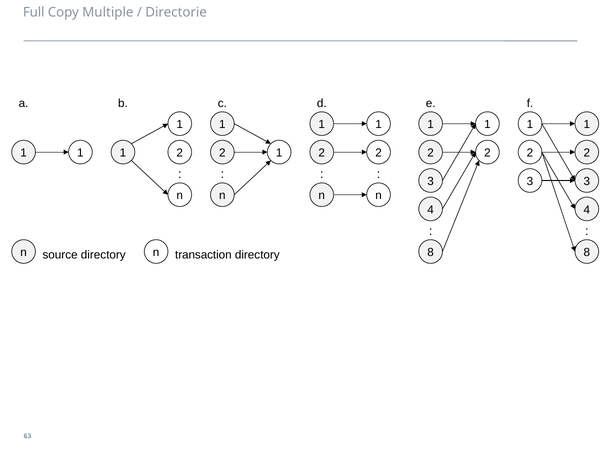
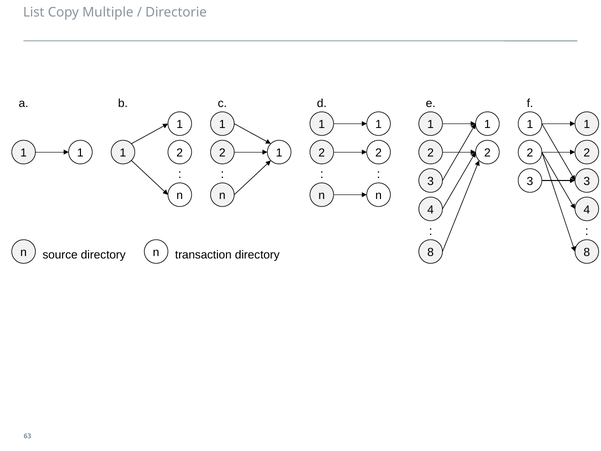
Full: Full -> List
